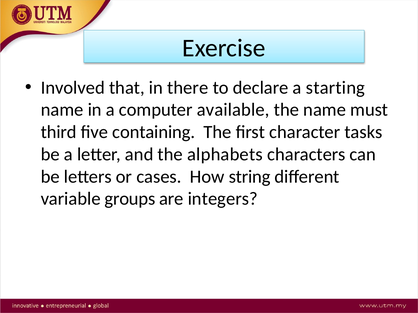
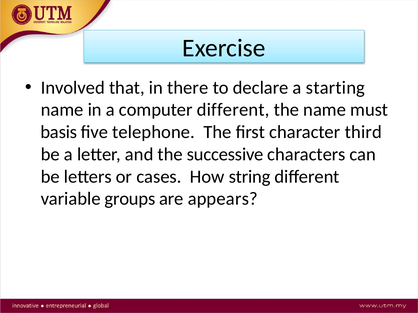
computer available: available -> different
third: third -> basis
containing: containing -> telephone
tasks: tasks -> third
alphabets: alphabets -> successive
integers: integers -> appears
